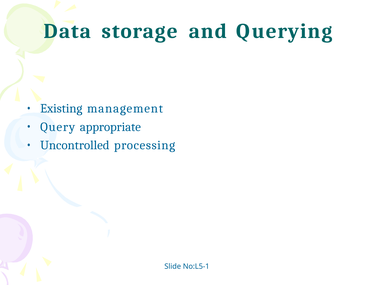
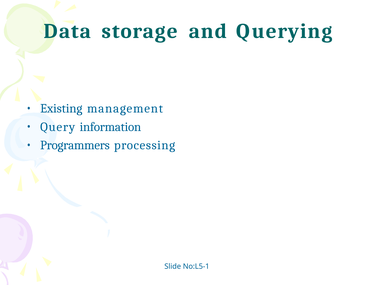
appropriate: appropriate -> information
Uncontrolled: Uncontrolled -> Programmers
